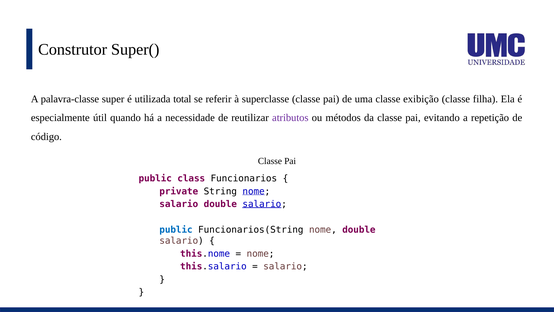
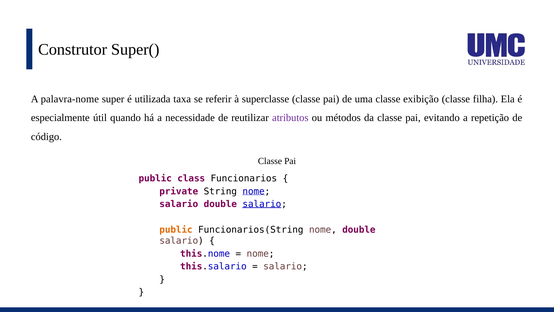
palavra-classe: palavra-classe -> palavra-nome
total: total -> taxa
public at (176, 230) colour: blue -> orange
